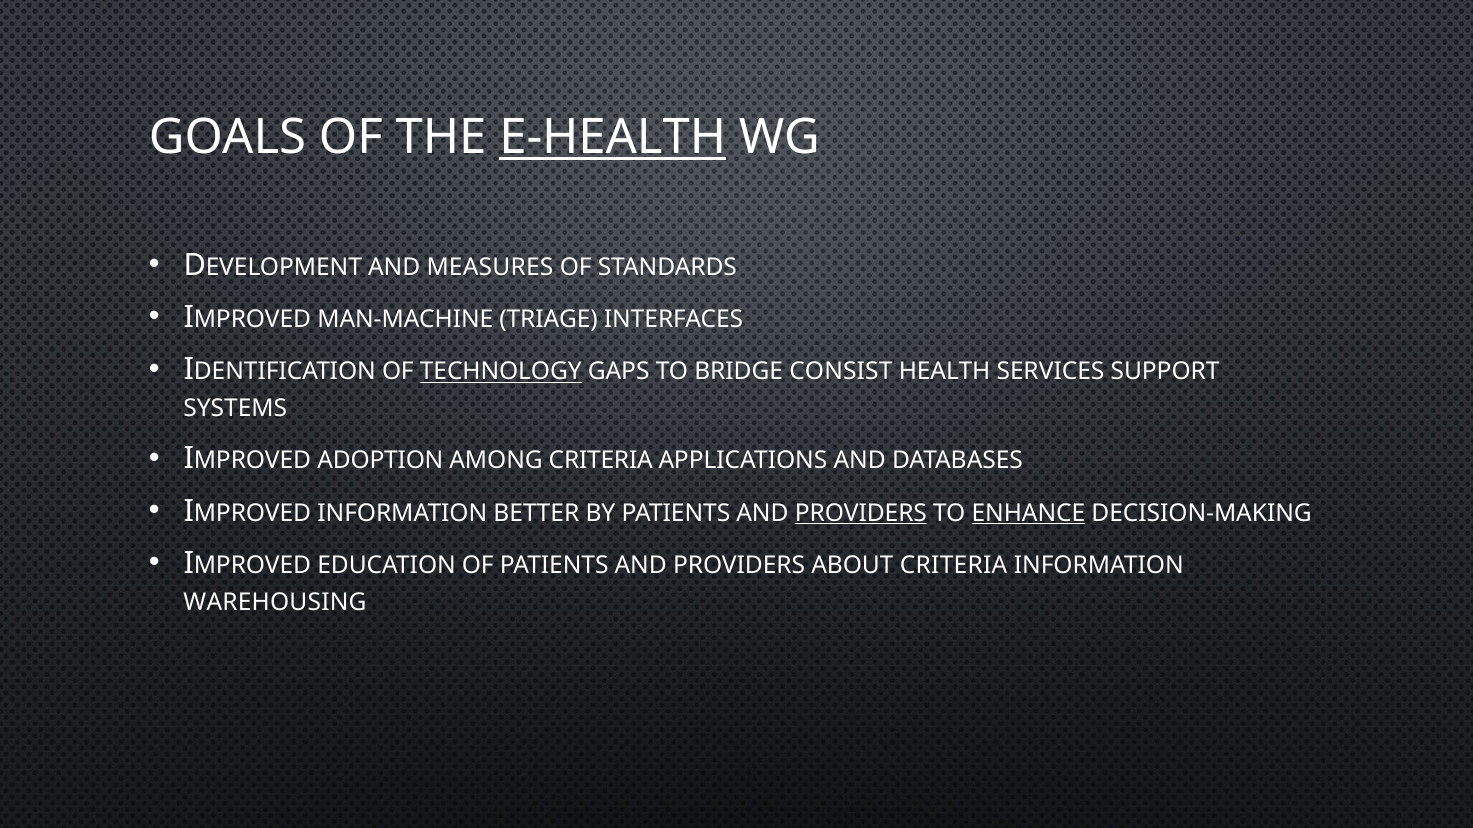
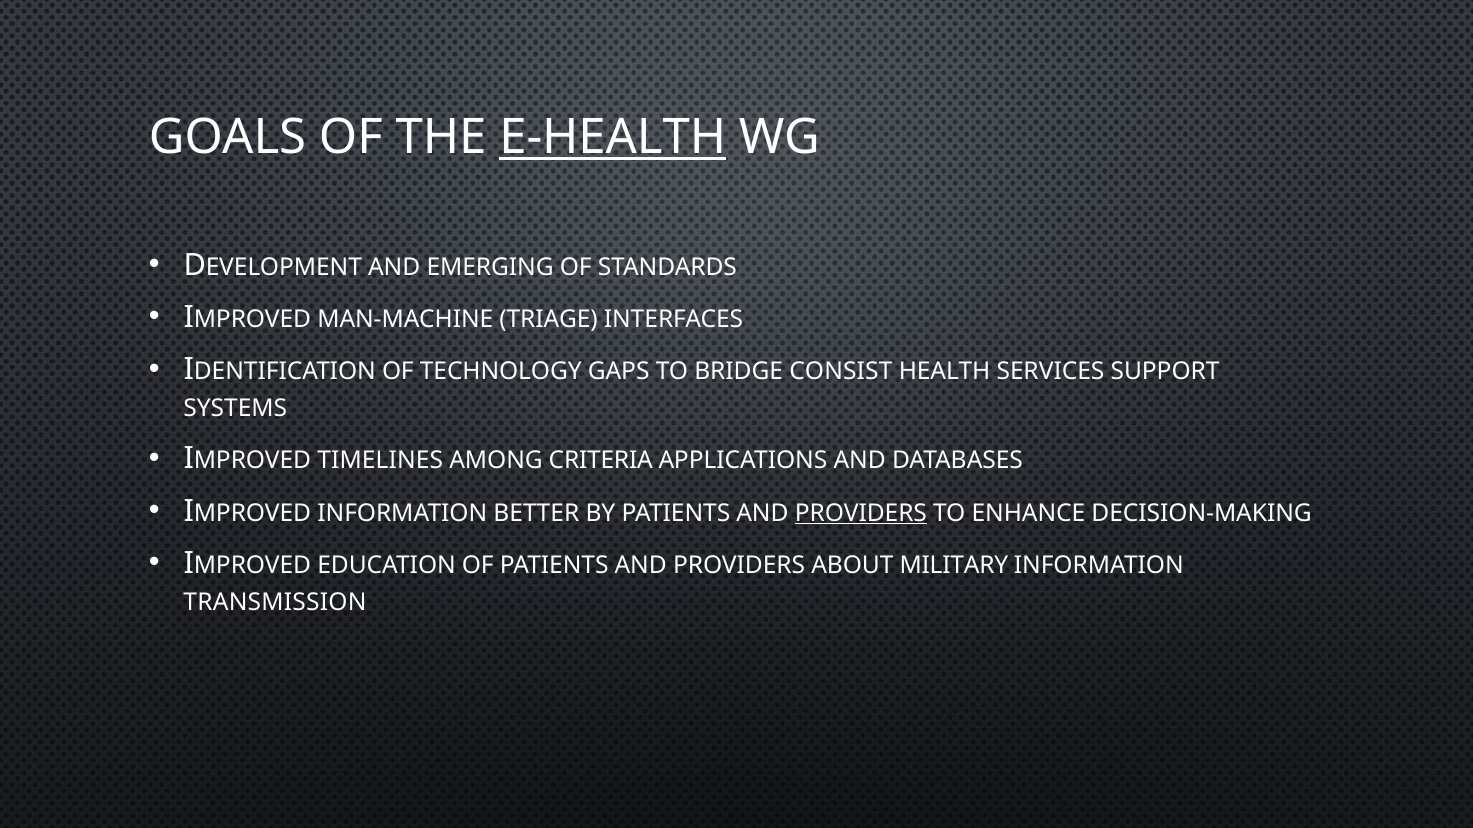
MEASURES: MEASURES -> EMERGING
TECHNOLOGY underline: present -> none
ADOPTION: ADOPTION -> TIMELINES
ENHANCE underline: present -> none
ABOUT CRITERIA: CRITERIA -> MILITARY
WAREHOUSING: WAREHOUSING -> TRANSMISSION
